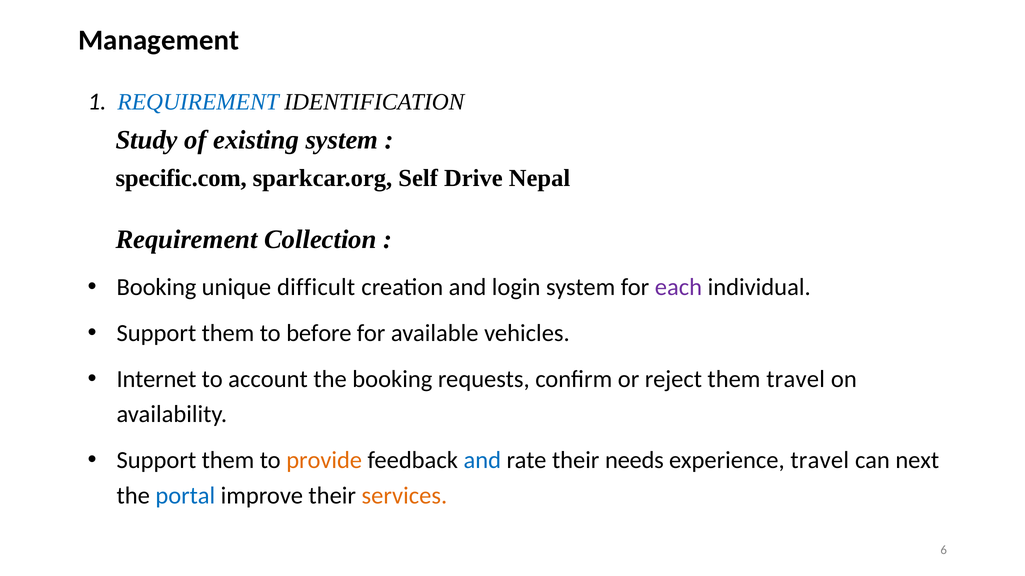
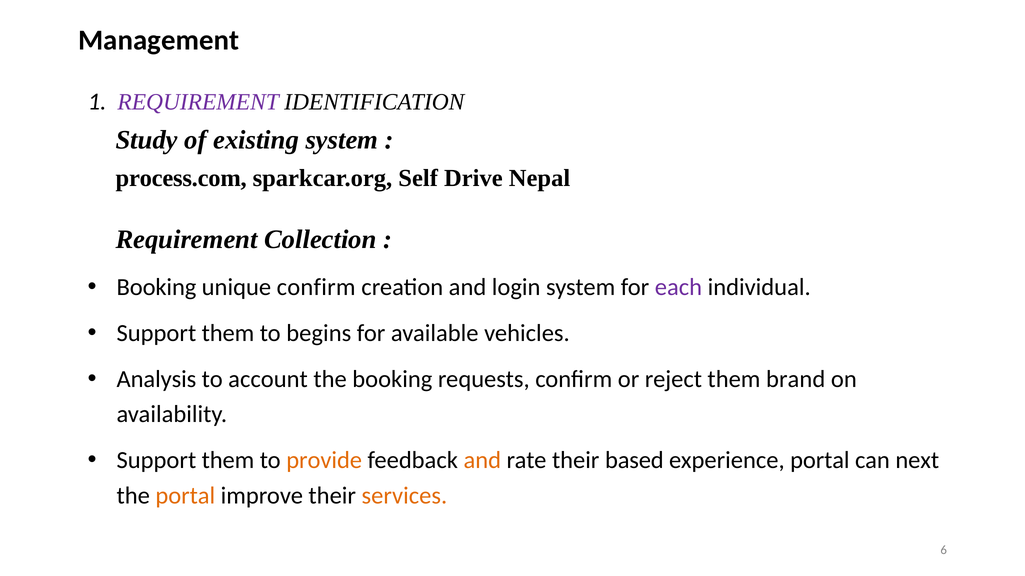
REQUIREMENT at (198, 102) colour: blue -> purple
specific.com: specific.com -> process.com
unique difficult: difficult -> confirm
before: before -> begins
Internet: Internet -> Analysis
them travel: travel -> brand
and at (482, 461) colour: blue -> orange
needs: needs -> based
experience travel: travel -> portal
portal at (185, 496) colour: blue -> orange
